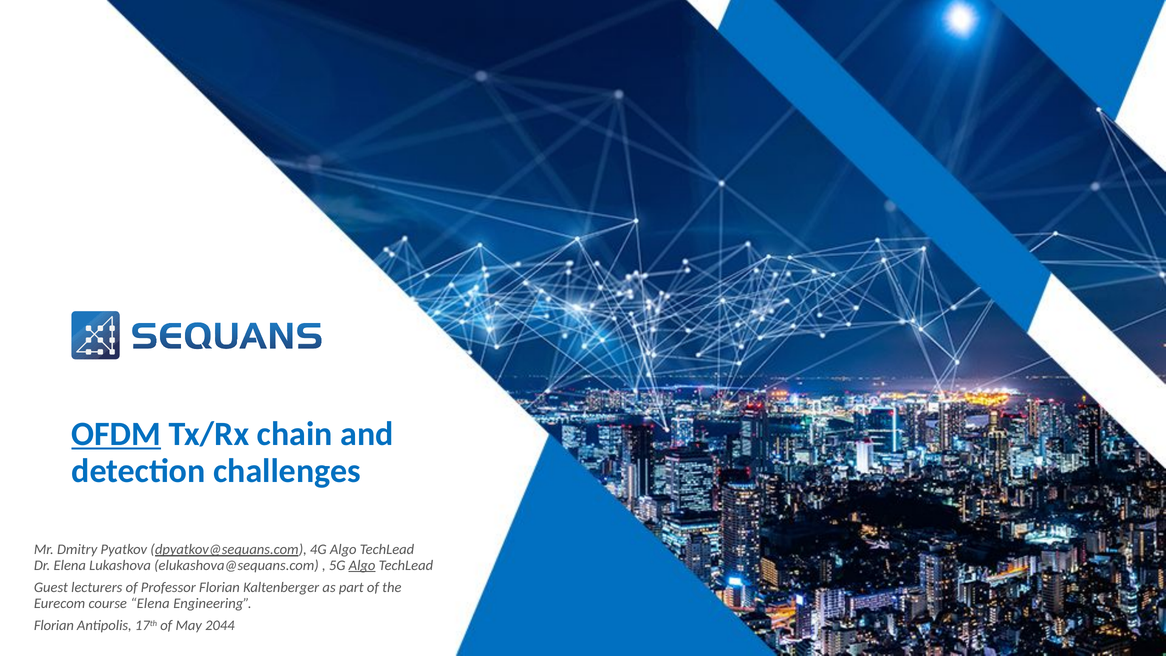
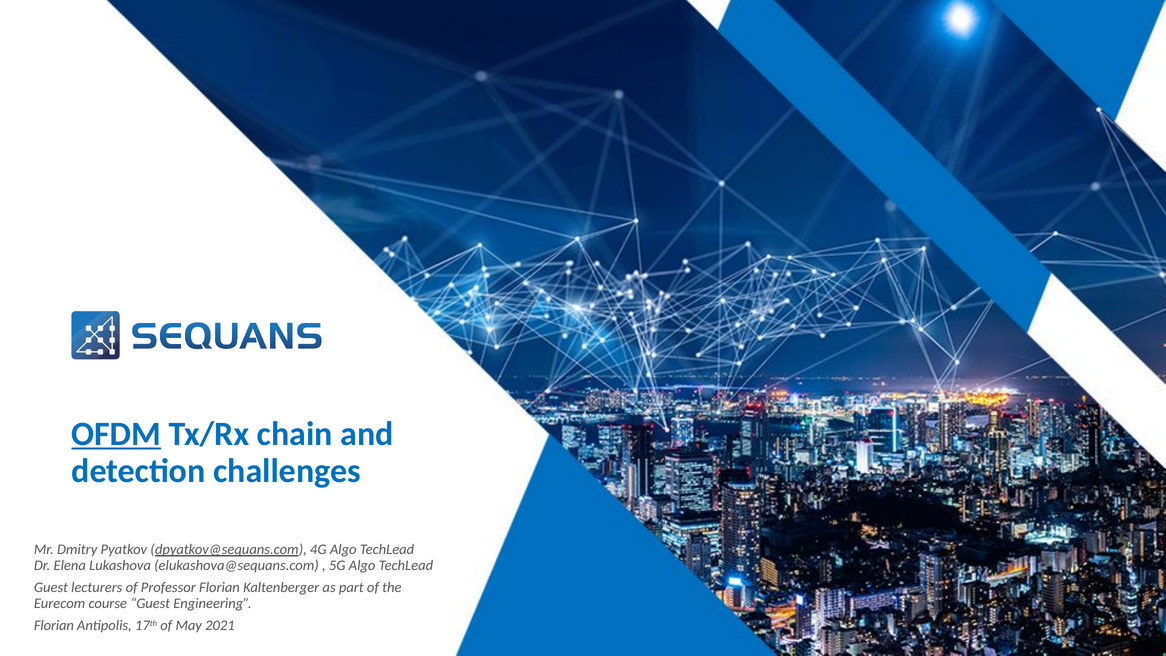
Algo at (362, 565) underline: present -> none
course Elena: Elena -> Guest
2044: 2044 -> 2021
